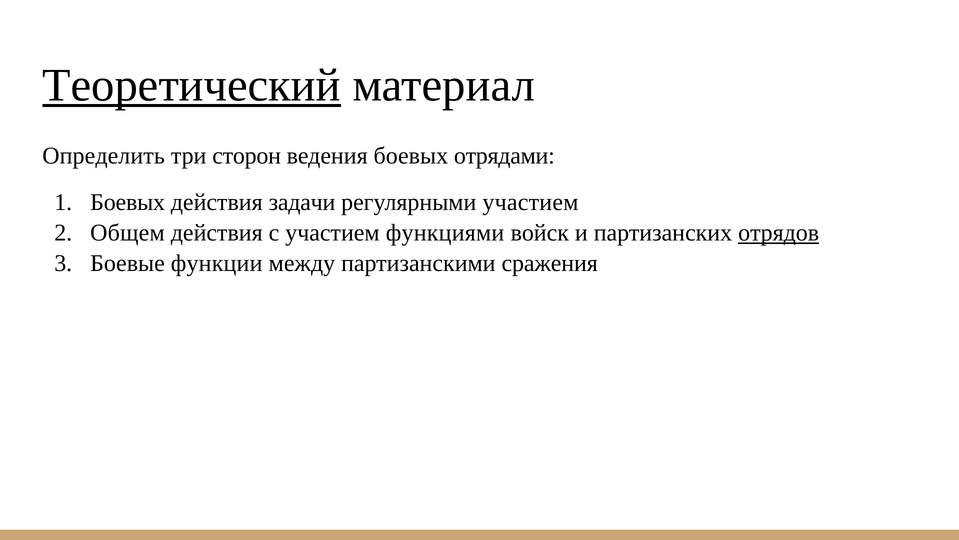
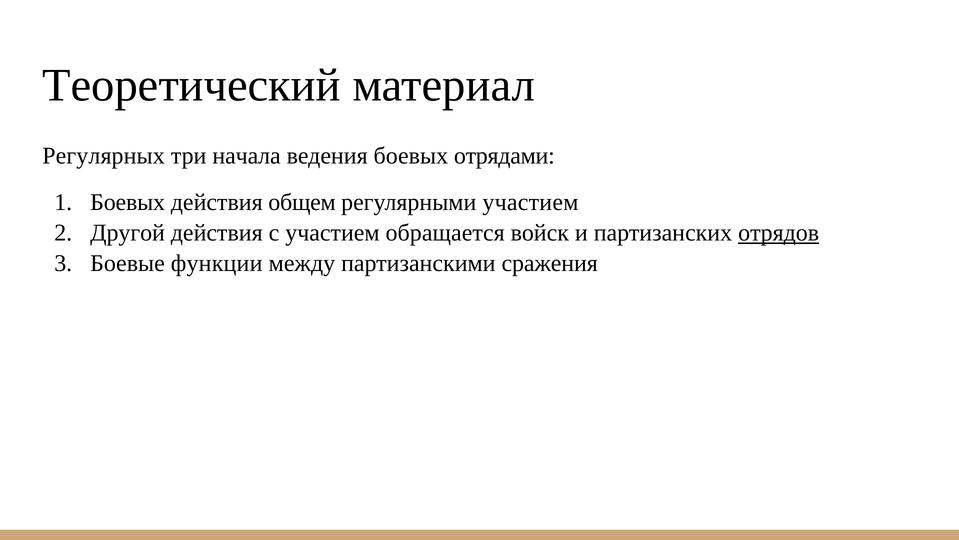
Теоретический underline: present -> none
Определить: Определить -> Регулярных
сторон: сторон -> начала
задачи: задачи -> общем
Общем: Общем -> Другой
функциями: функциями -> обращается
